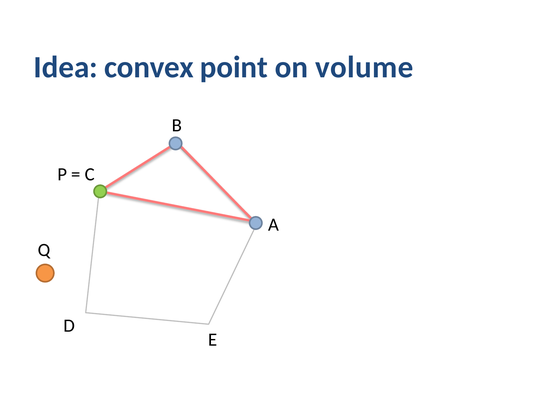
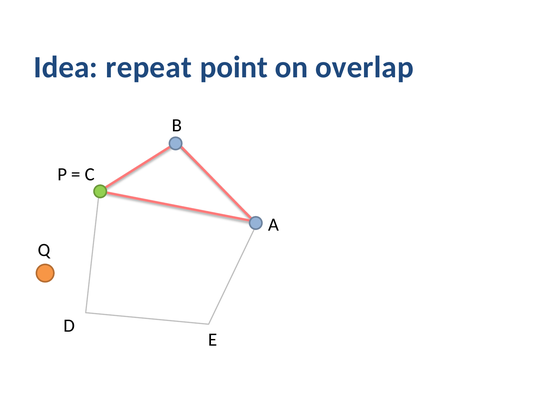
convex: convex -> repeat
volume: volume -> overlap
